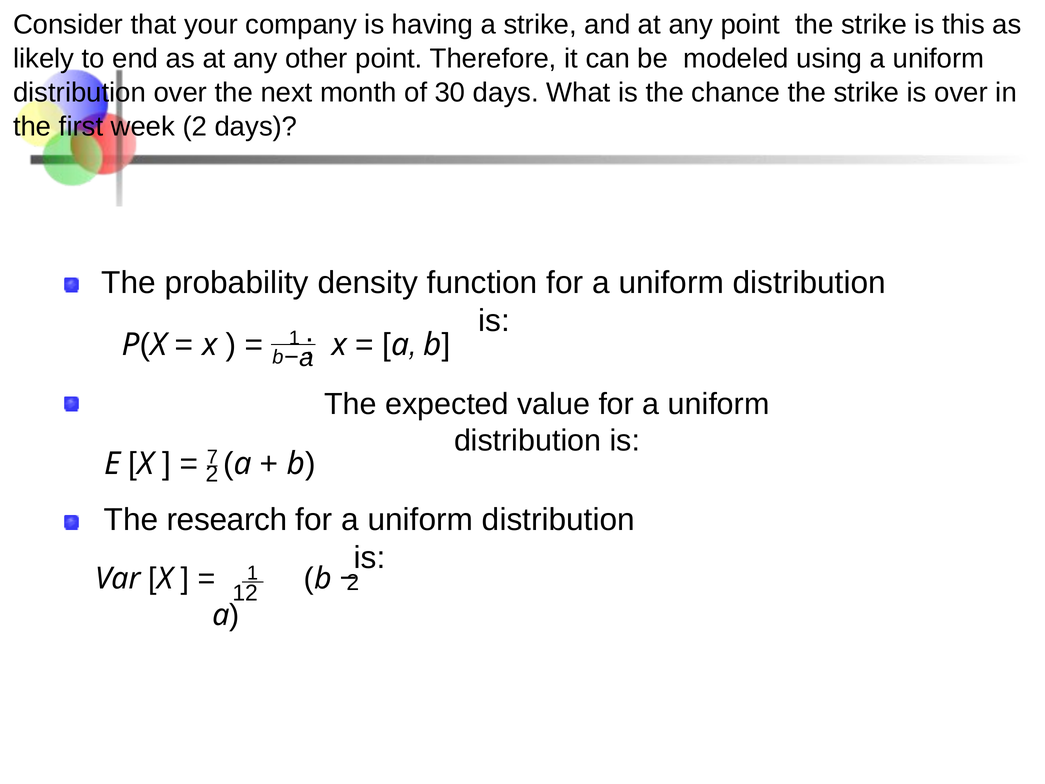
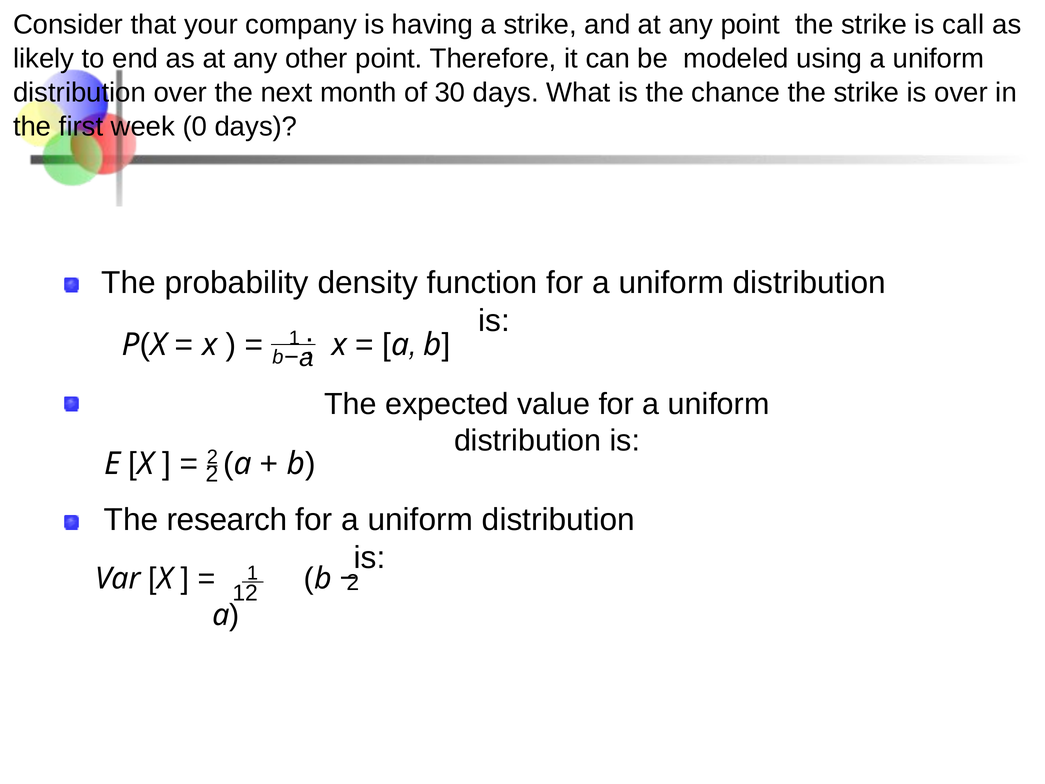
this: this -> call
week 2: 2 -> 0
7 at (212, 457): 7 -> 2
